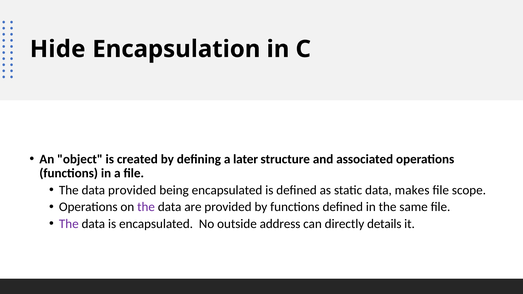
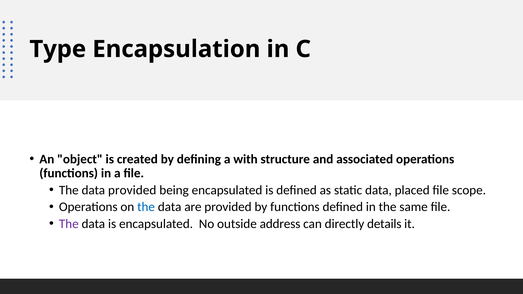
Hide: Hide -> Type
later: later -> with
makes: makes -> placed
the at (146, 207) colour: purple -> blue
